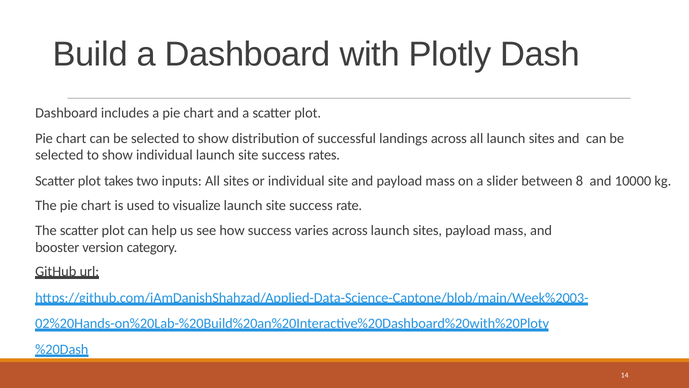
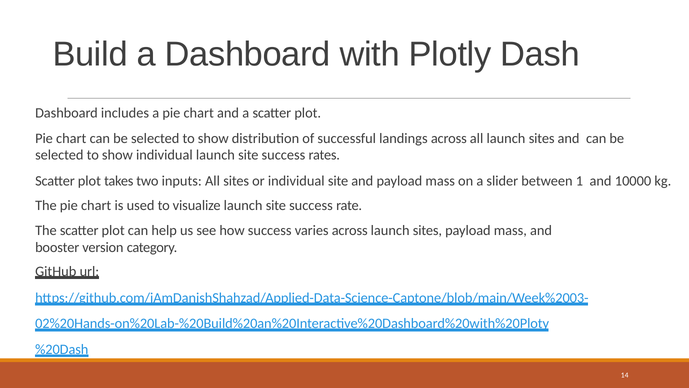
8: 8 -> 1
